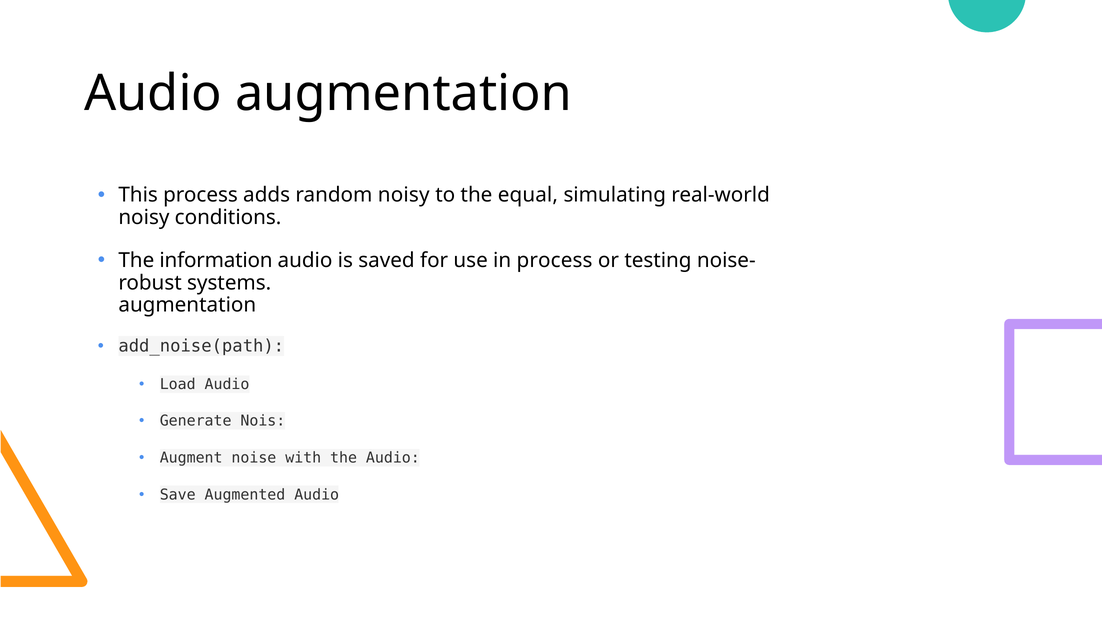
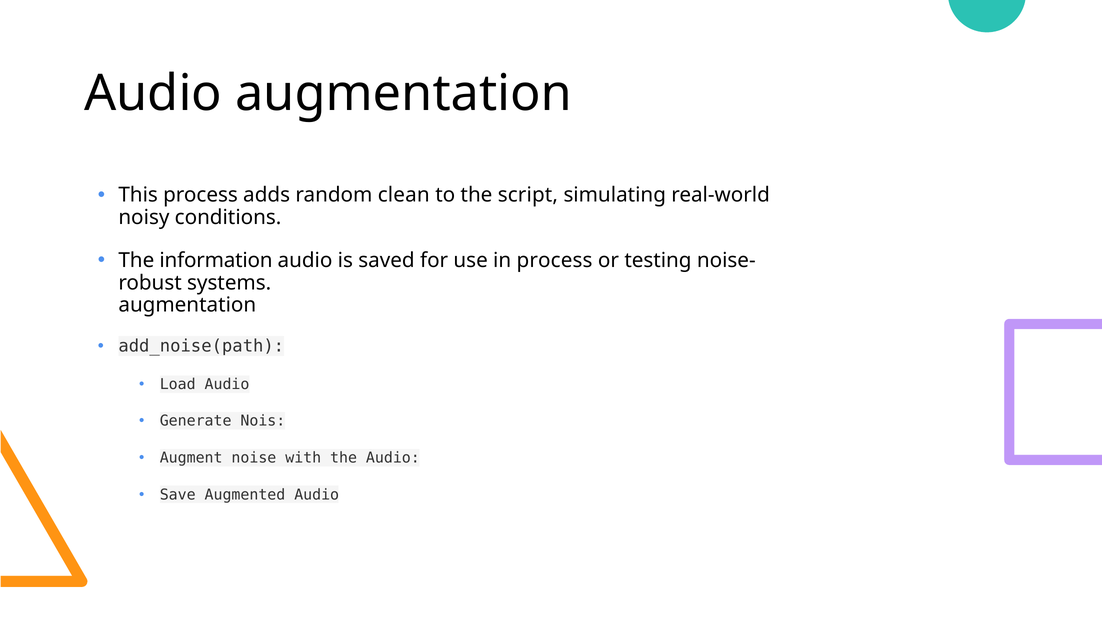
random noisy: noisy -> clean
equal: equal -> script
